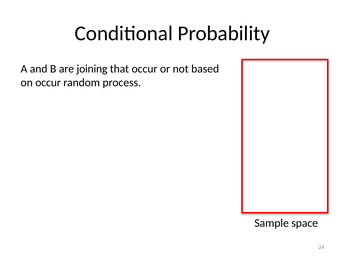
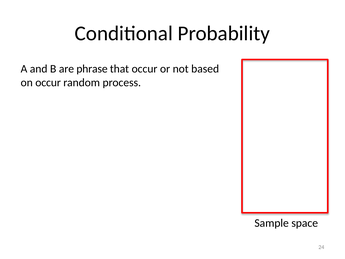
joining: joining -> phrase
